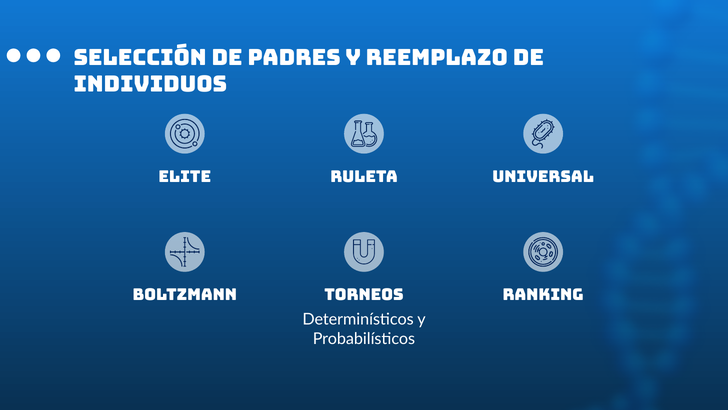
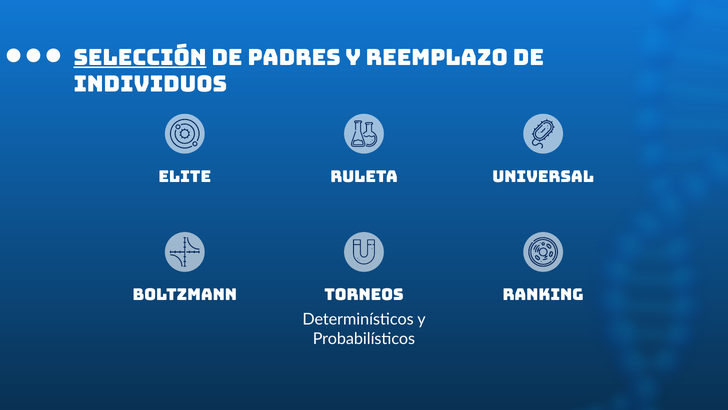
Selección underline: none -> present
